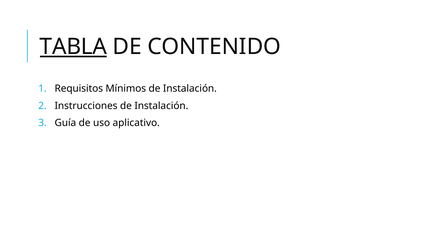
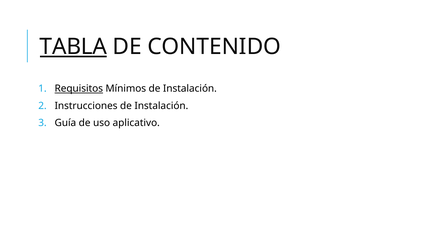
Requisitos underline: none -> present
